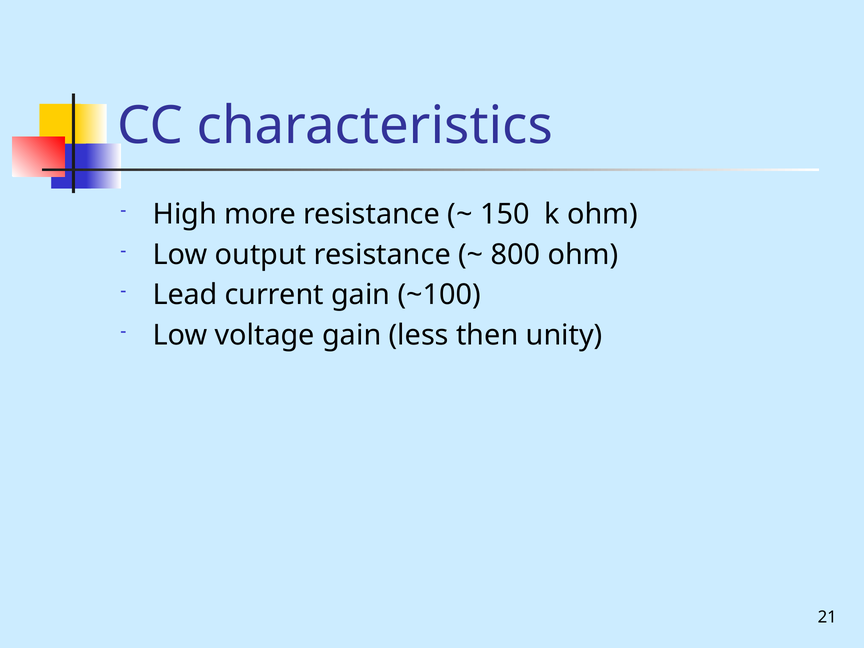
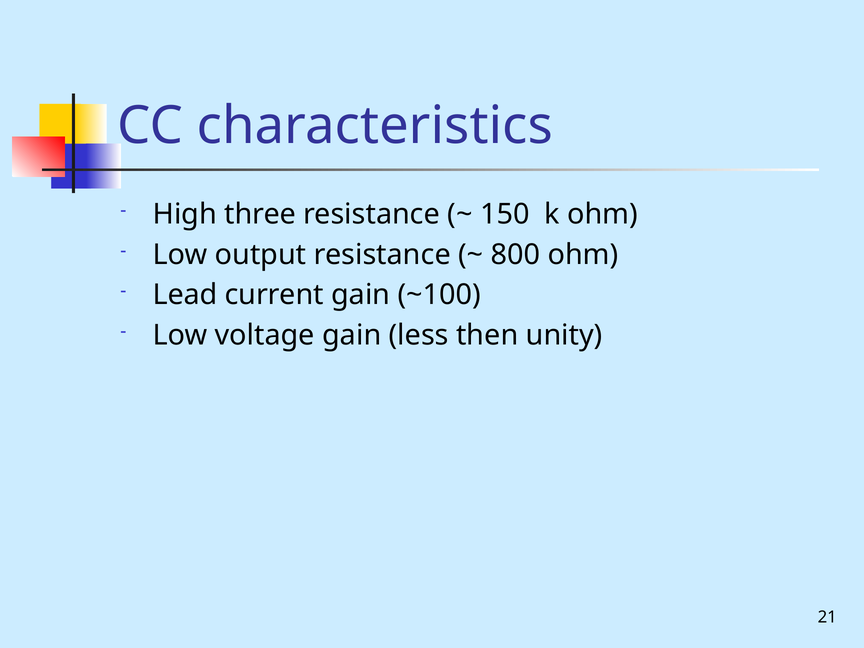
more: more -> three
